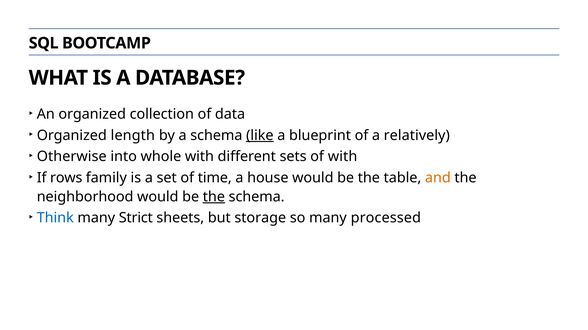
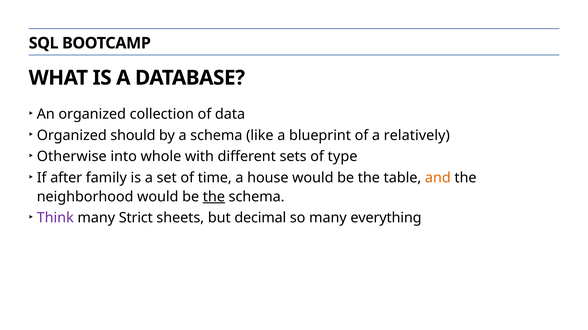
length: length -> should
like underline: present -> none
of with: with -> type
rows: rows -> after
Think colour: blue -> purple
storage: storage -> decimal
processed: processed -> everything
